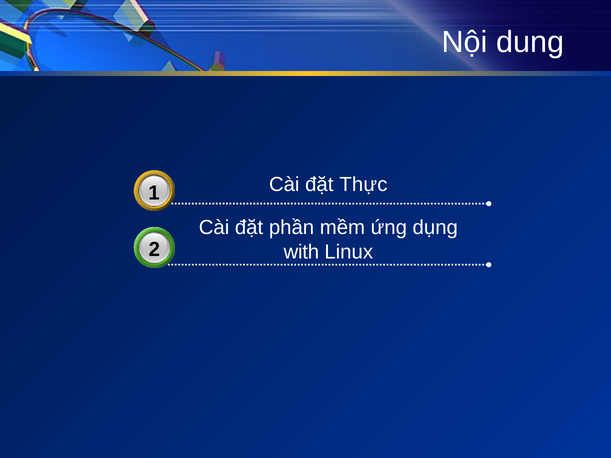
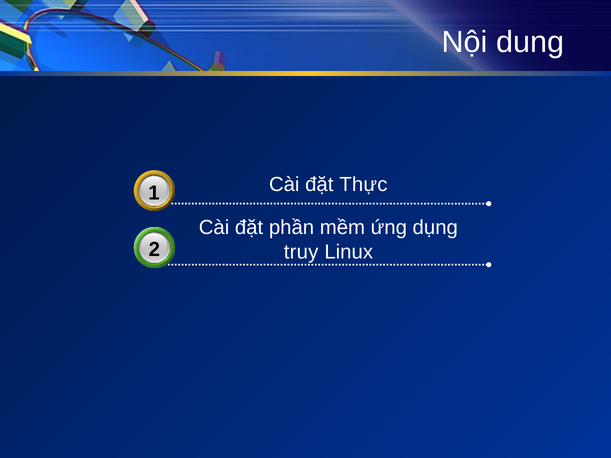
with: with -> truy
